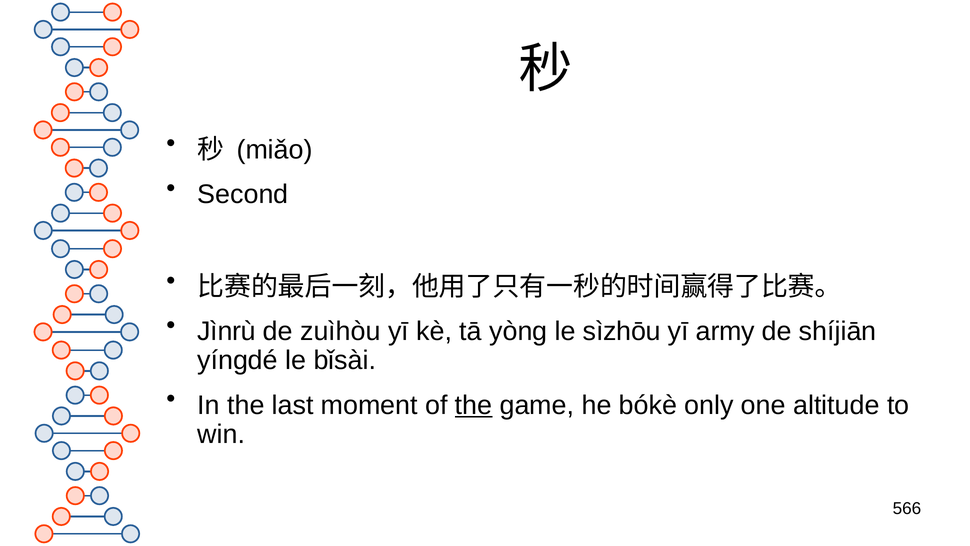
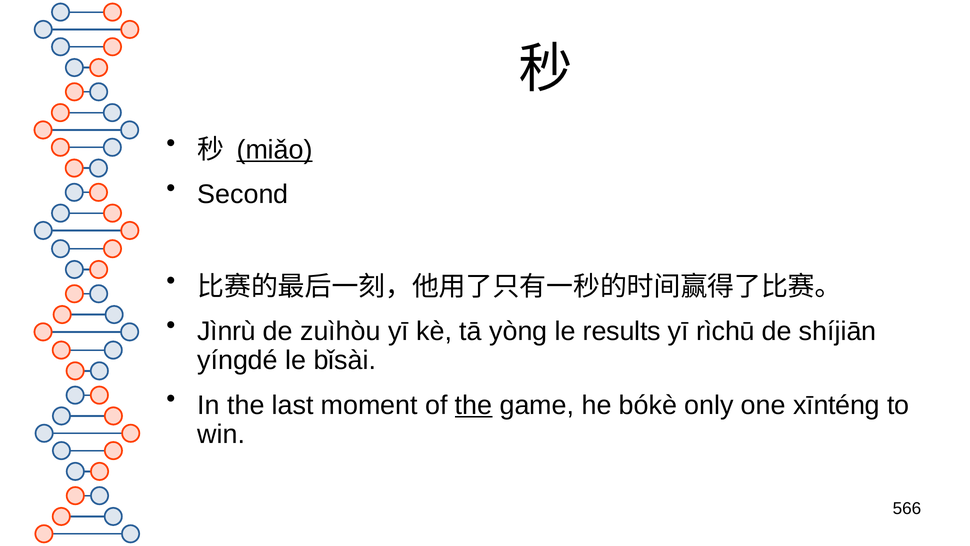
miǎo underline: none -> present
sìzhōu: sìzhōu -> results
army: army -> rìchū
altitude: altitude -> xīnténg
